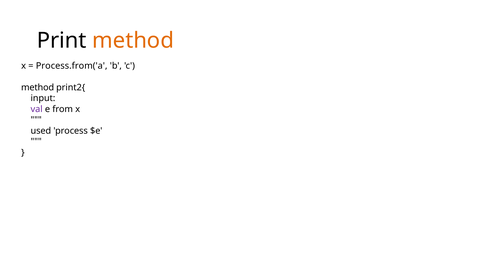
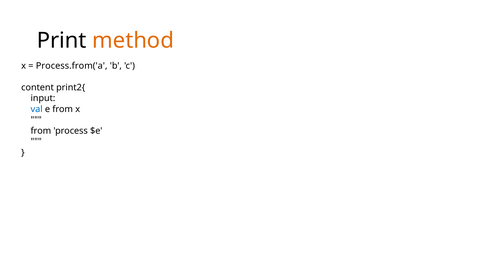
method at (38, 88): method -> content
val colour: purple -> blue
used at (41, 131): used -> from
